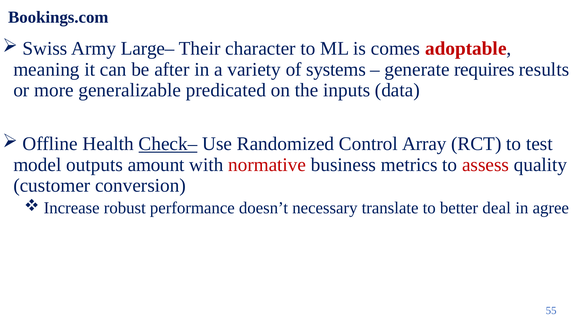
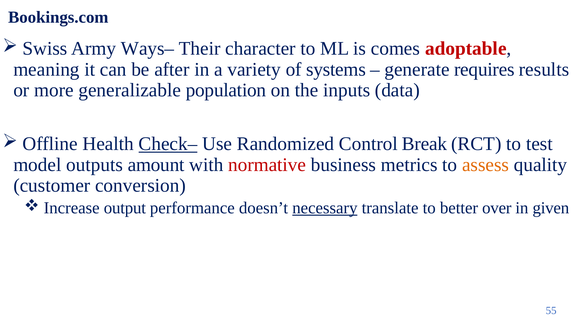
Large–: Large– -> Ways–
predicated: predicated -> population
Array: Array -> Break
assess colour: red -> orange
robust: robust -> output
necessary underline: none -> present
deal: deal -> over
agree: agree -> given
